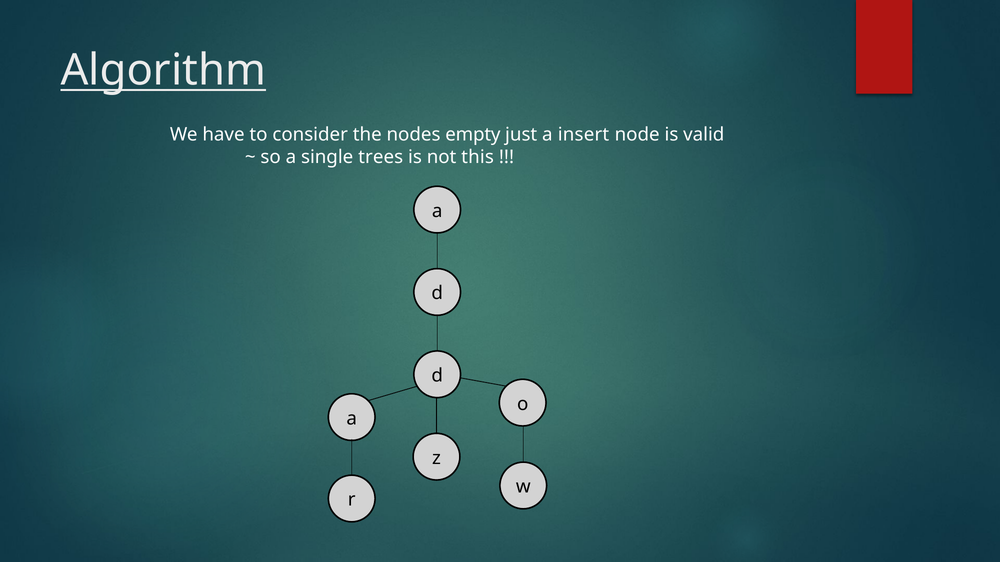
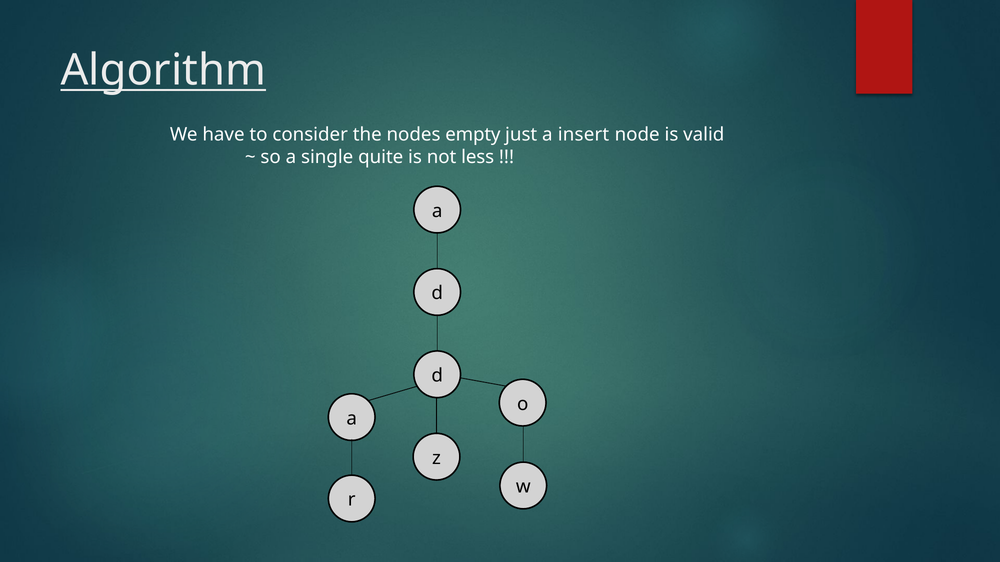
trees: trees -> quite
this: this -> less
